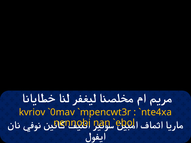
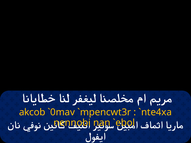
kvriov: kvriov -> akcob
